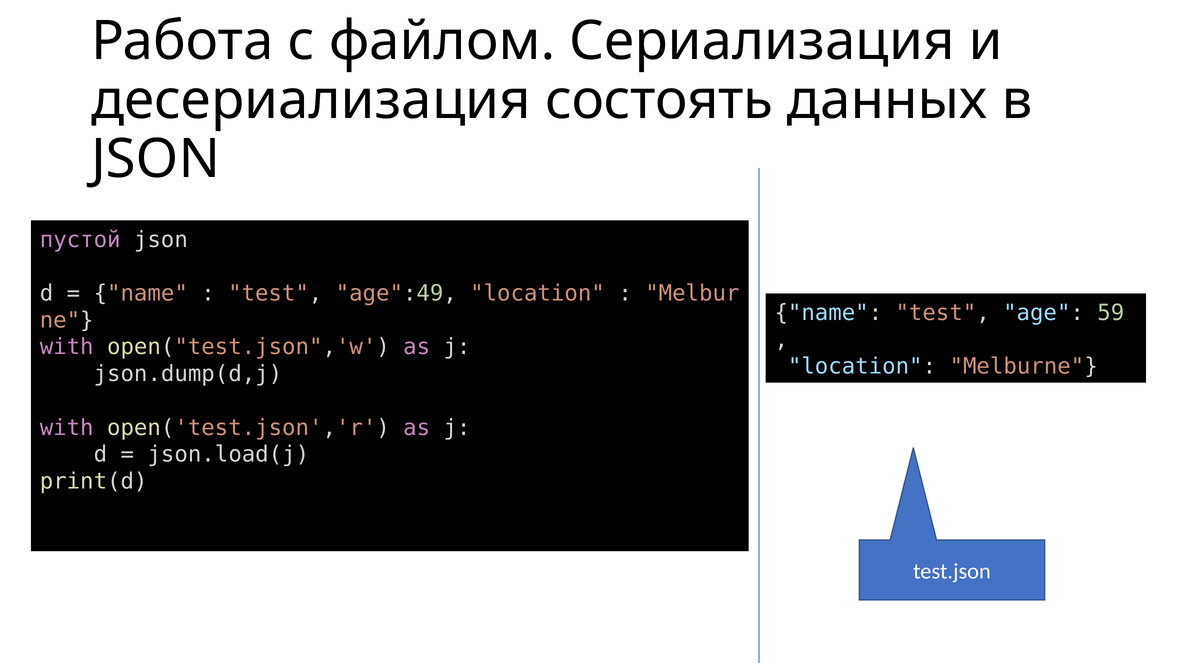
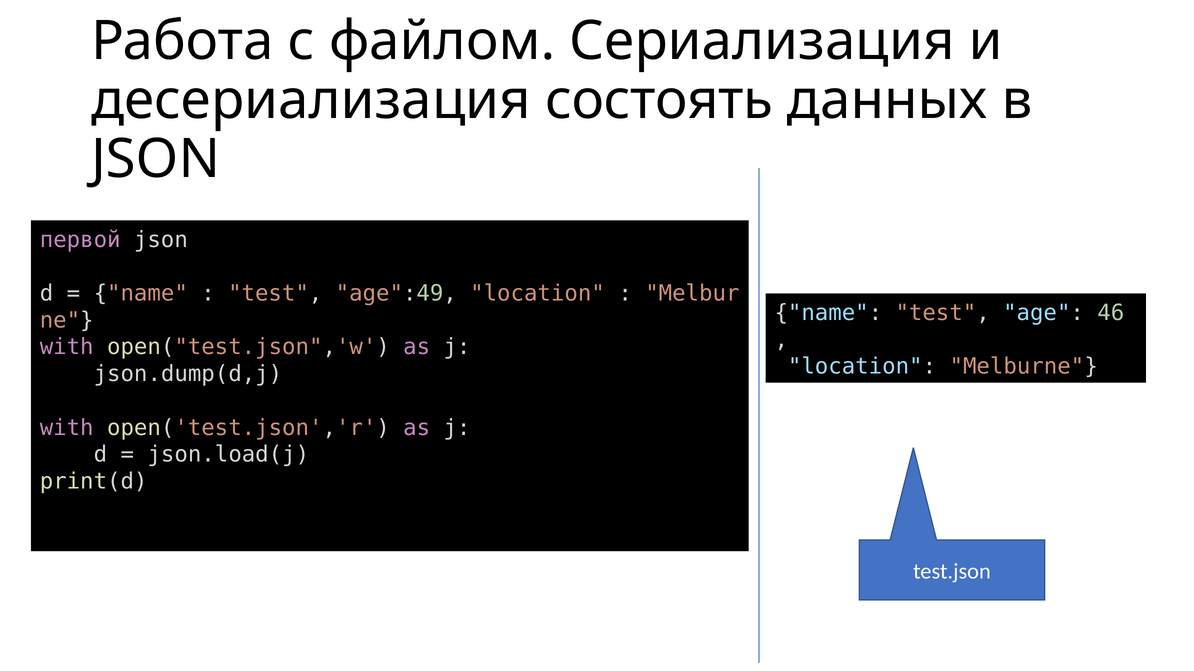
пустой: пустой -> первой
59: 59 -> 46
